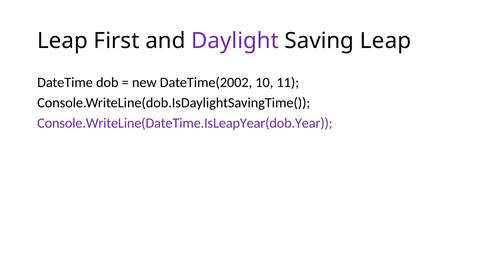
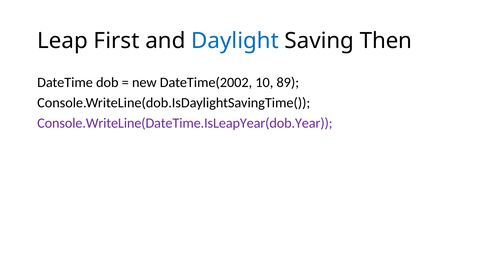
Daylight colour: purple -> blue
Saving Leap: Leap -> Then
11: 11 -> 89
